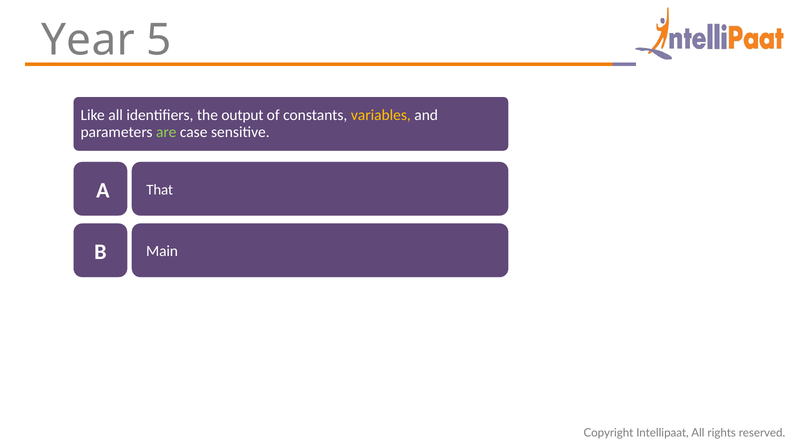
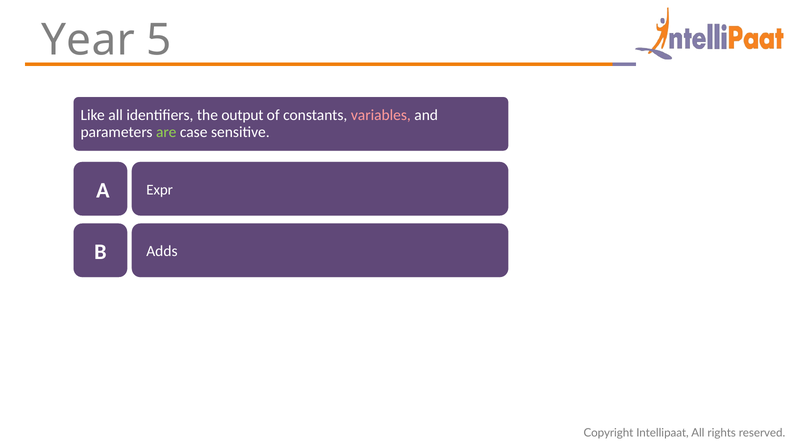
variables colour: yellow -> pink
That: That -> Expr
Main: Main -> Adds
